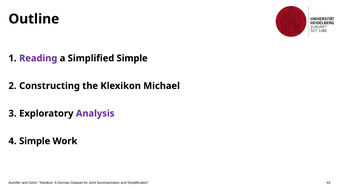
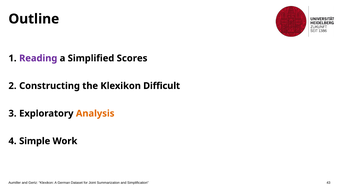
Simplified Simple: Simple -> Scores
Michael: Michael -> Difficult
Analysis colour: purple -> orange
